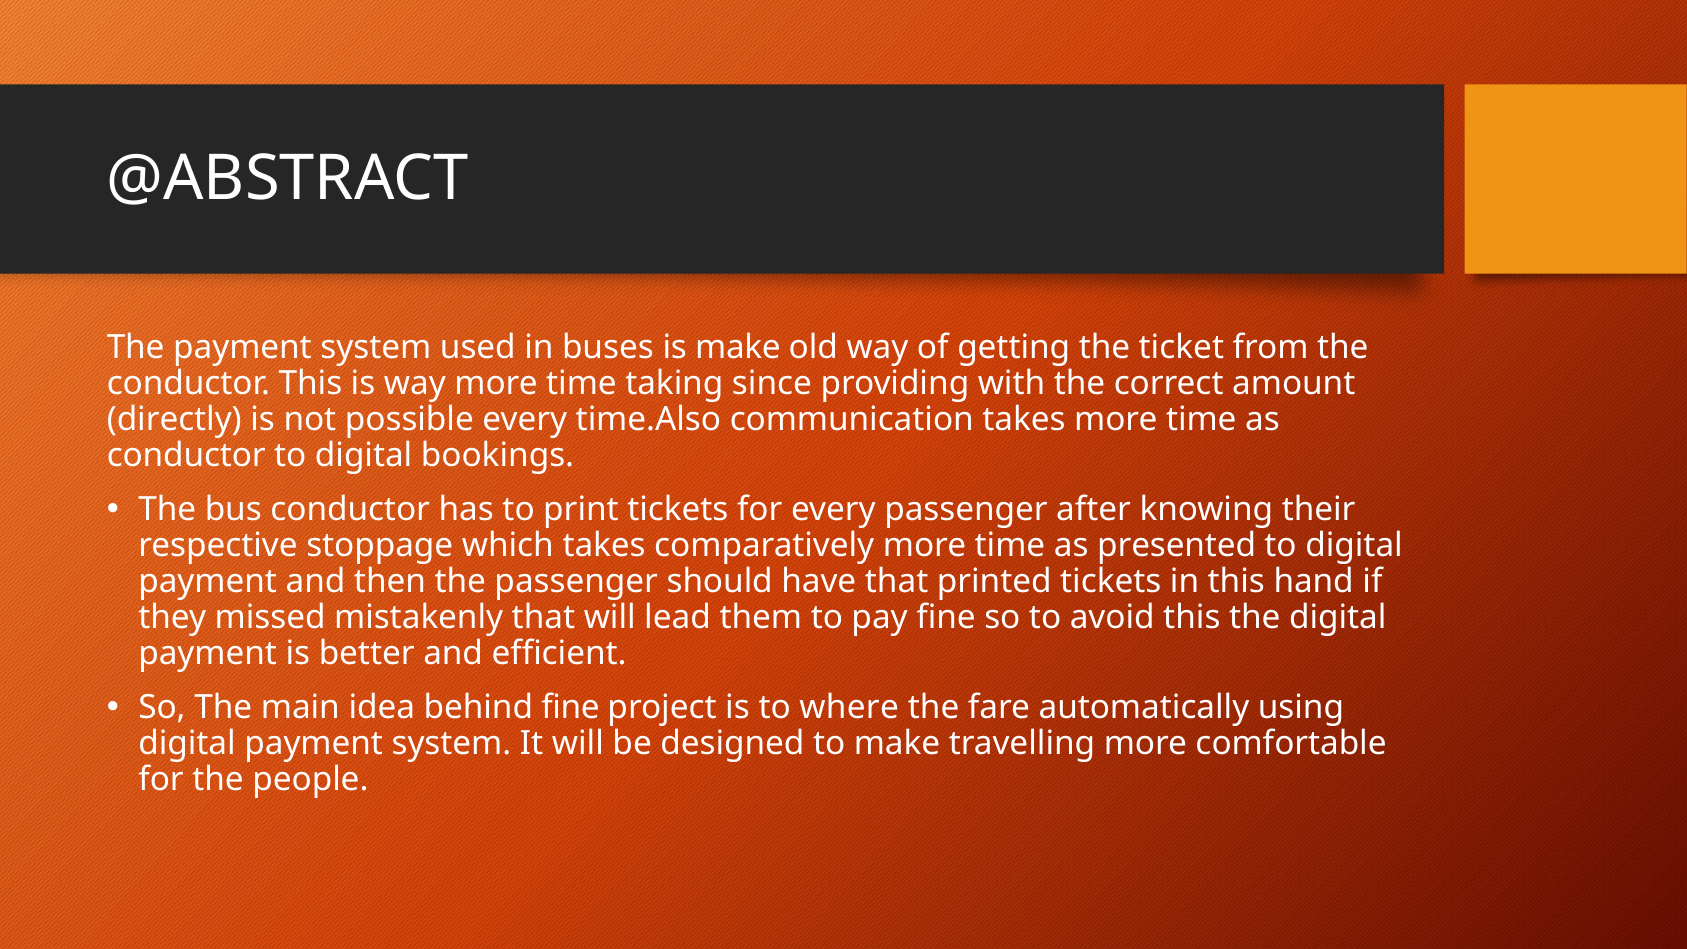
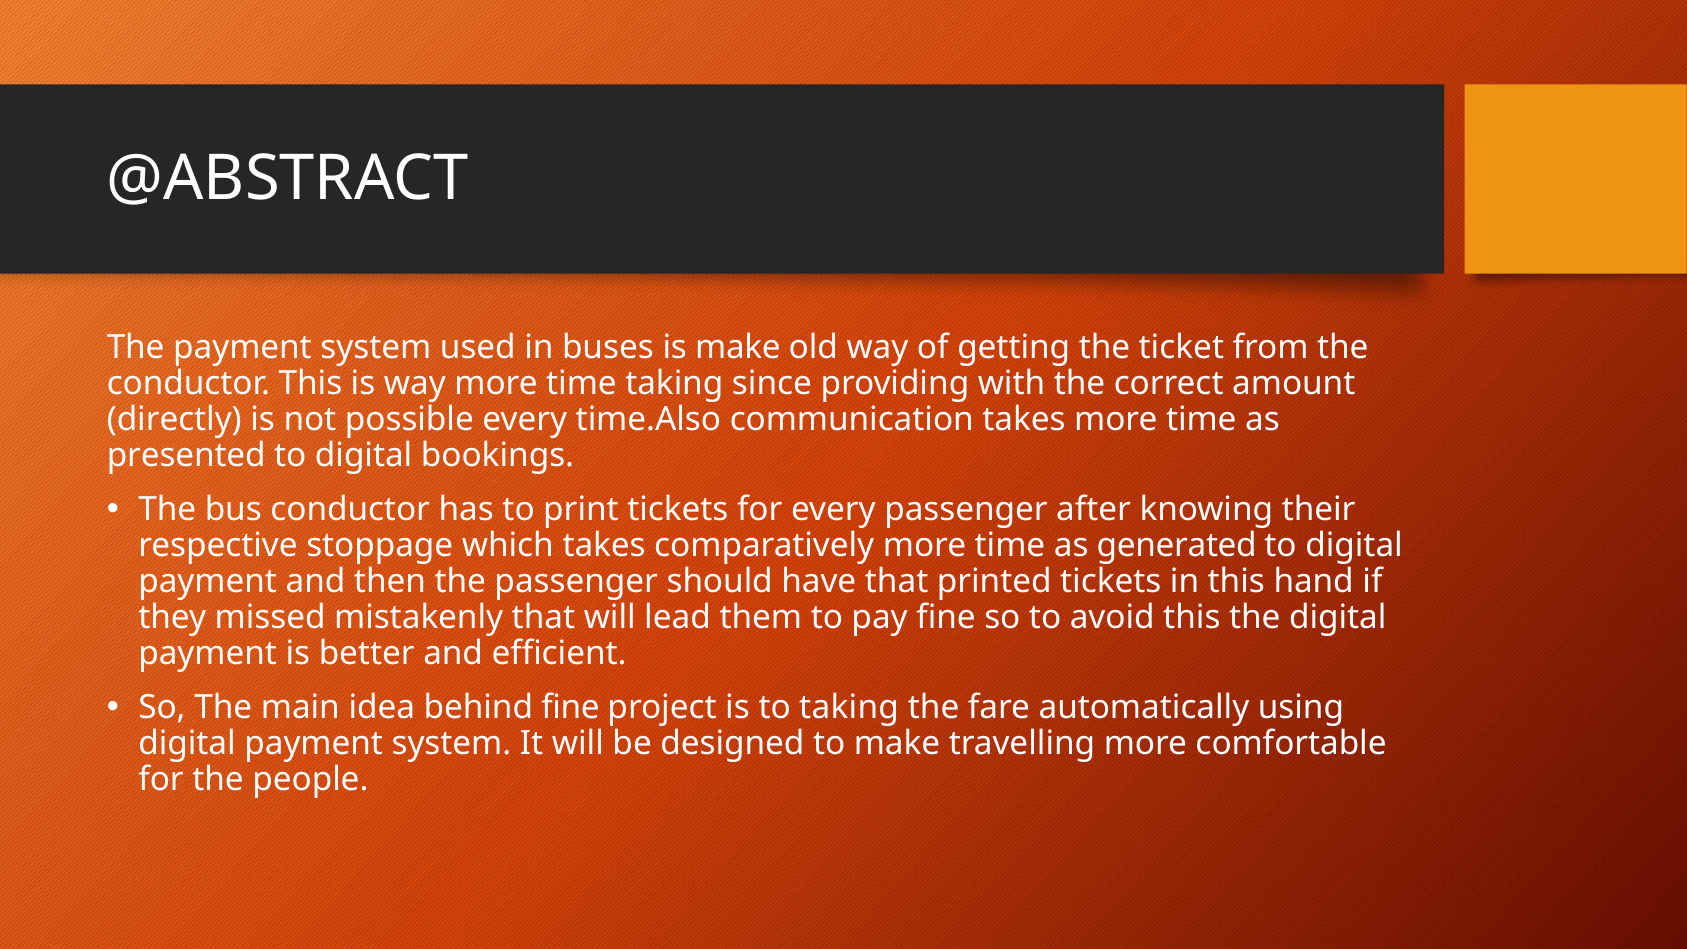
conductor at (186, 456): conductor -> presented
presented: presented -> generated
to where: where -> taking
